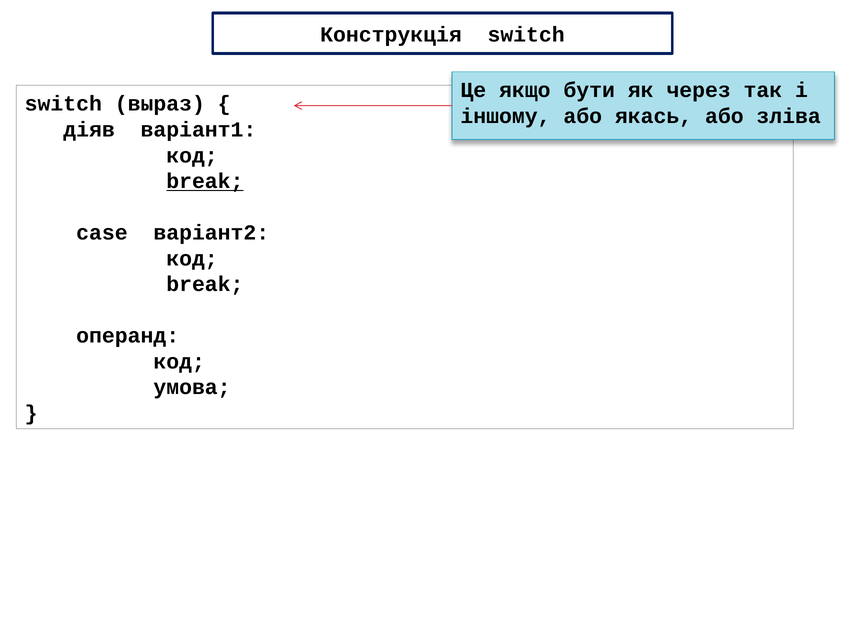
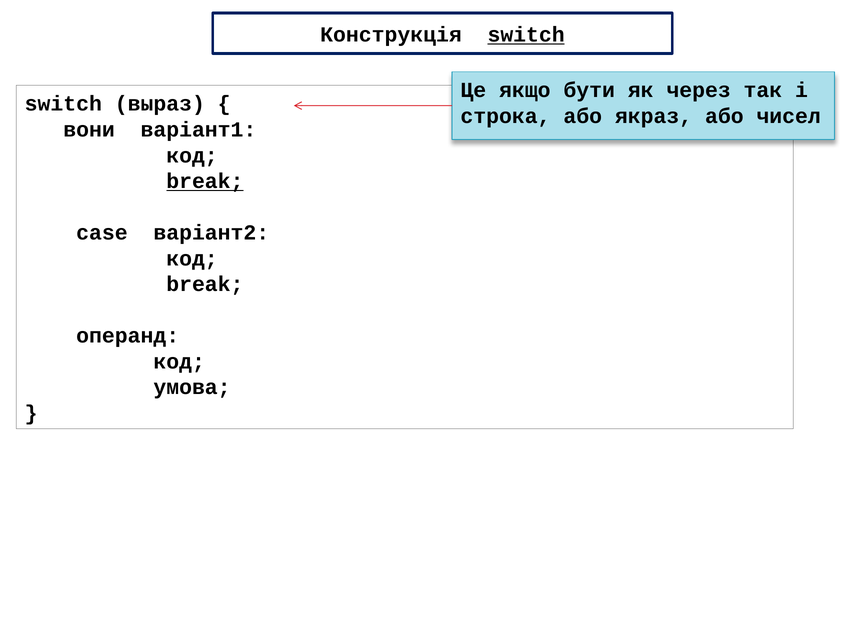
switch at (526, 35) underline: none -> present
іншому: іншому -> cтрока
якась: якась -> якраз
зліва: зліва -> чисел
діяв: діяв -> вони
